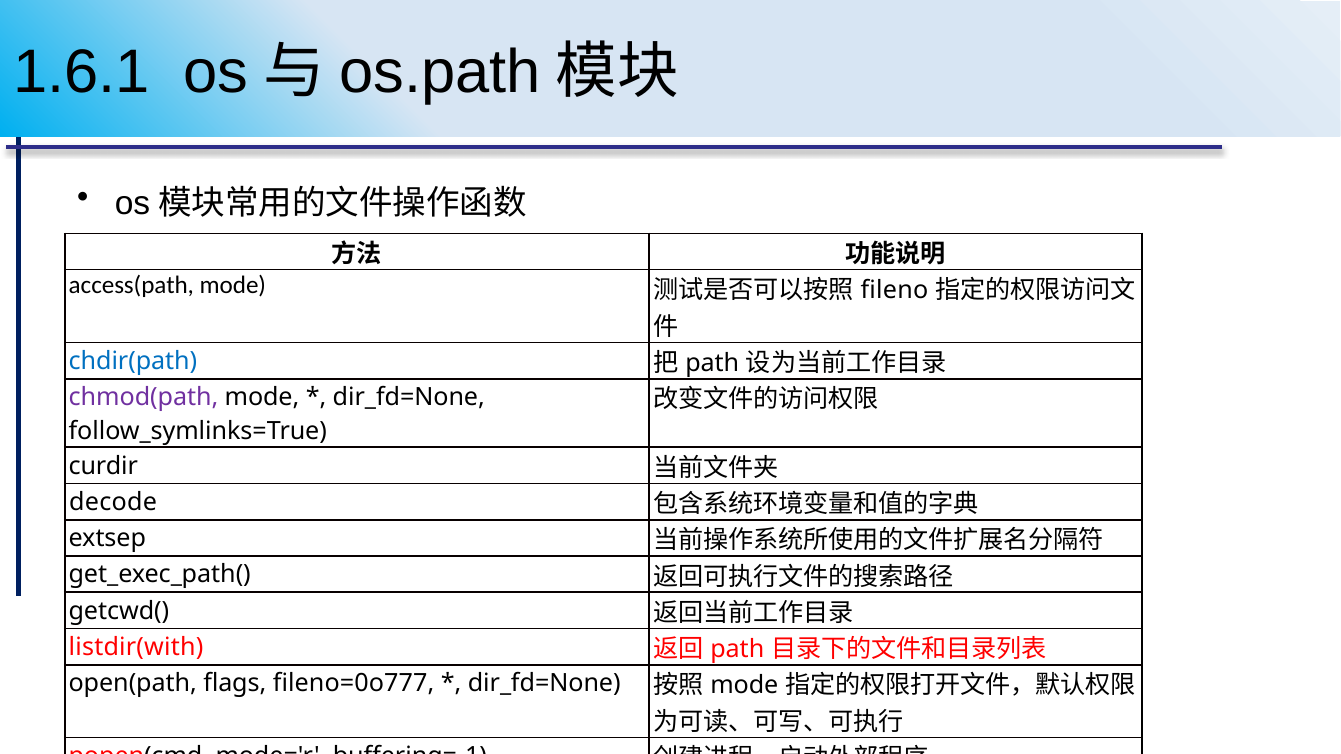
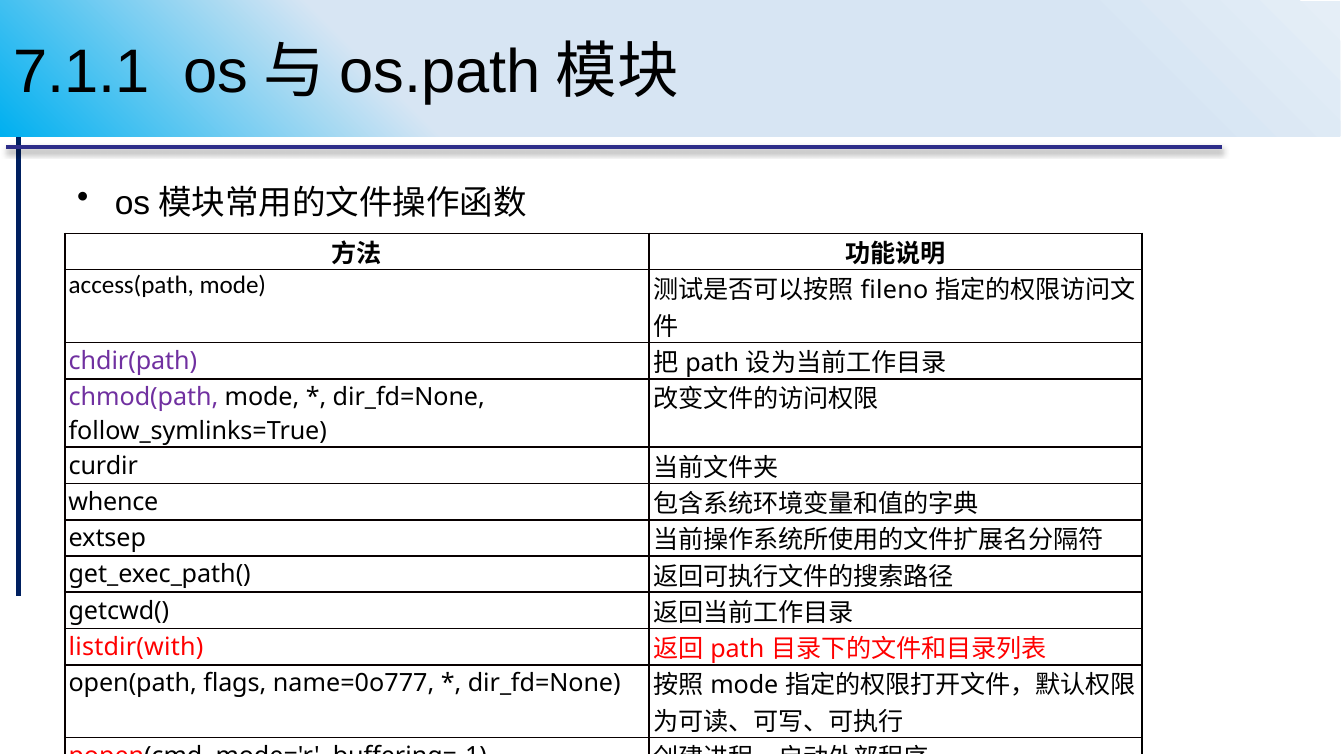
1.6.1: 1.6.1 -> 7.1.1
chdir(path colour: blue -> purple
decode: decode -> whence
fileno=0o777: fileno=0o777 -> name=0o777
